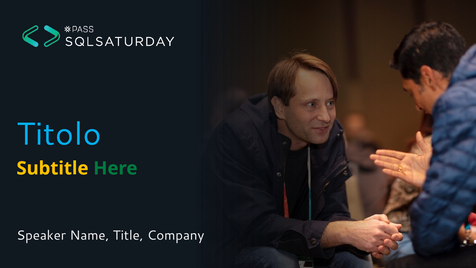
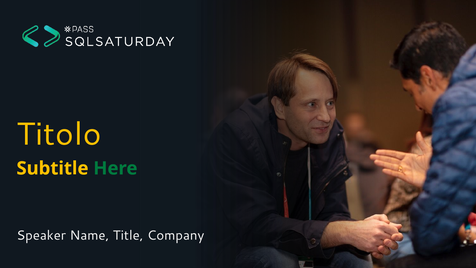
Titolo colour: light blue -> yellow
